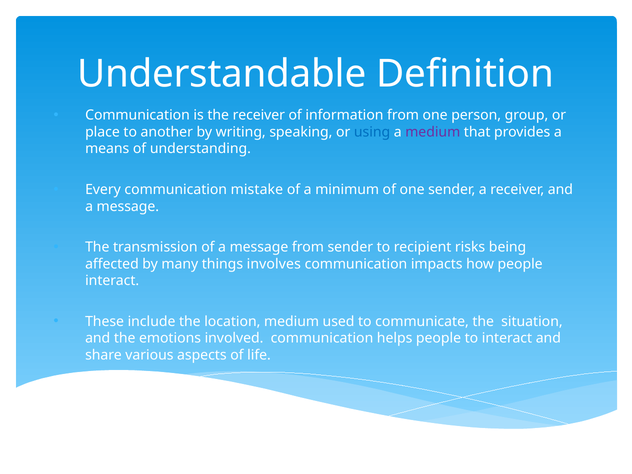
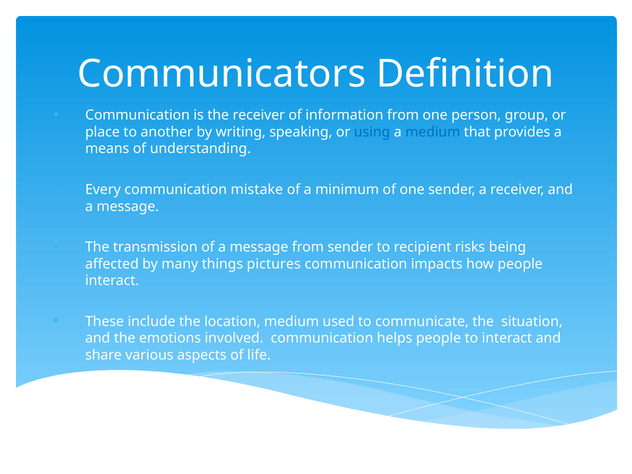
Understandable: Understandable -> Communicators
medium at (433, 132) colour: purple -> blue
involves: involves -> pictures
